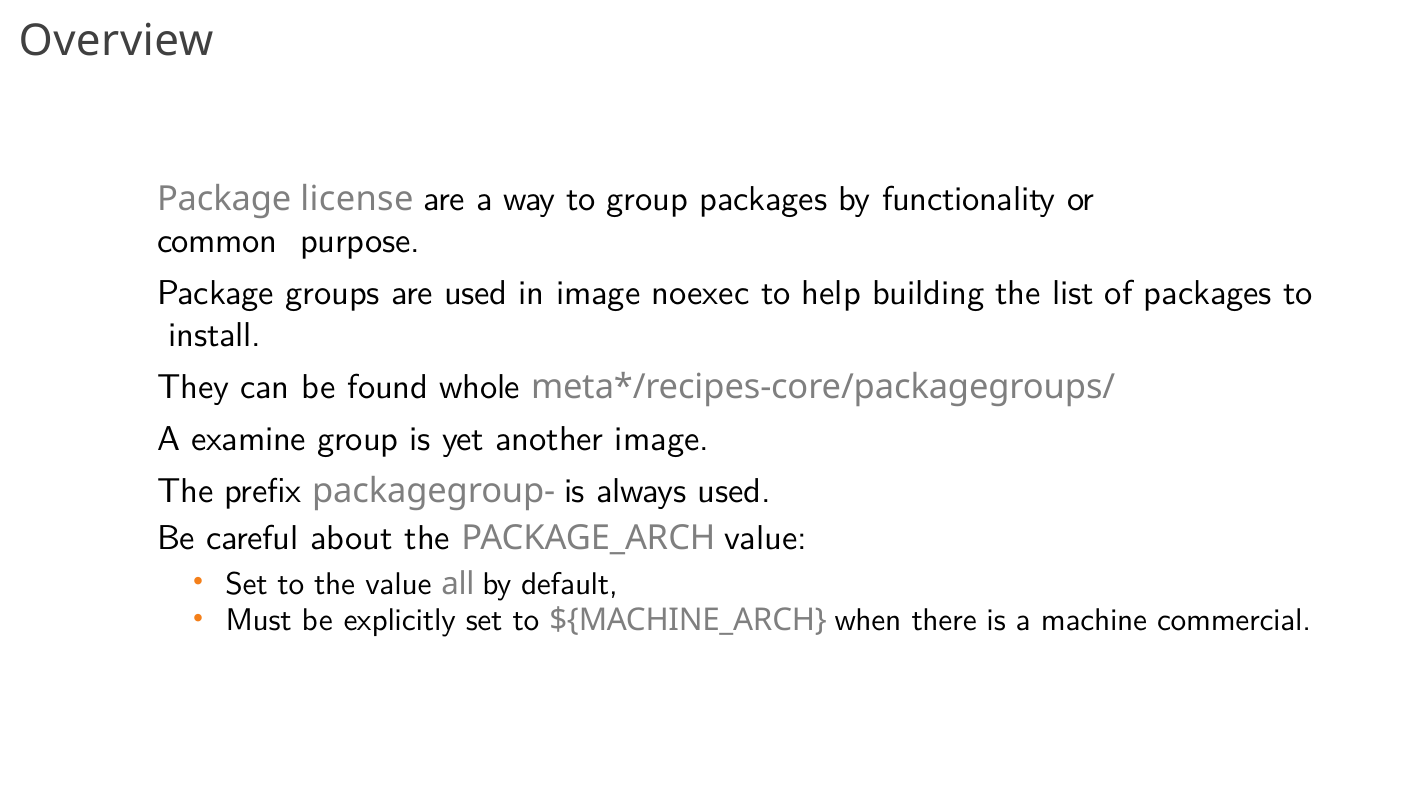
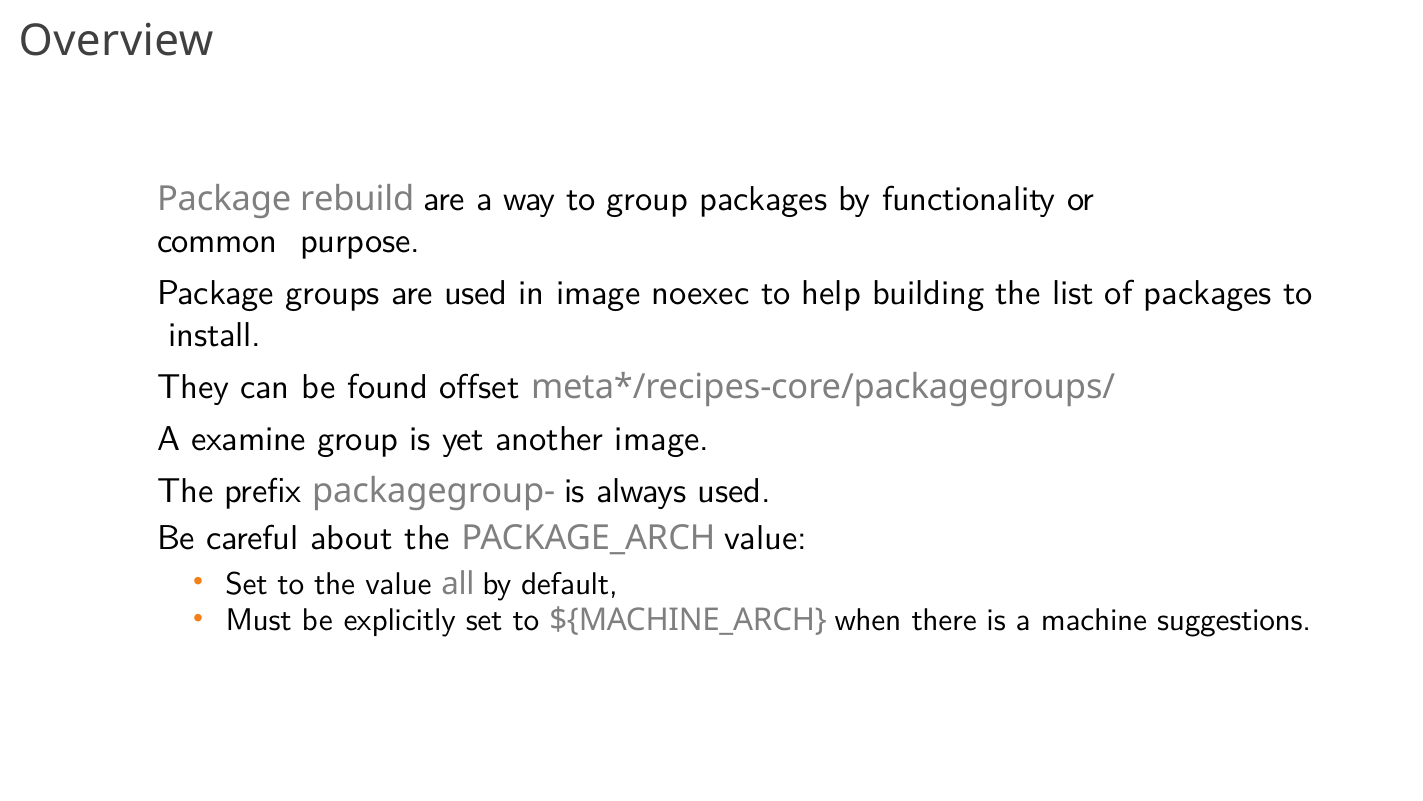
license: license -> rebuild
whole: whole -> offset
commercial: commercial -> suggestions
